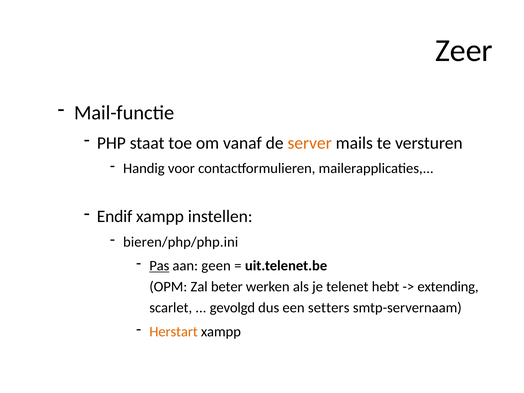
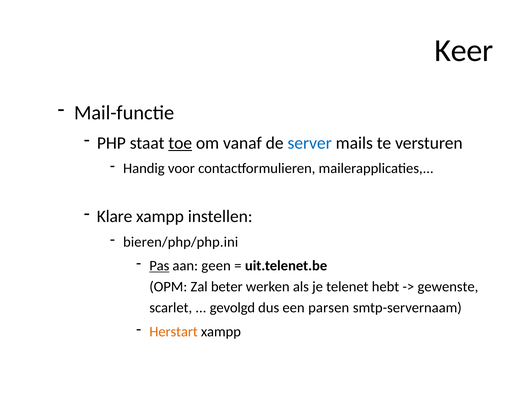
Zeer: Zeer -> Keer
toe underline: none -> present
server colour: orange -> blue
Endif: Endif -> Klare
extending: extending -> gewenste
setters: setters -> parsen
